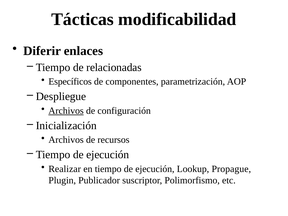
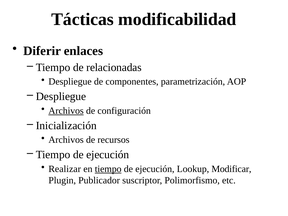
Específicos at (70, 82): Específicos -> Despliegue
tiempo at (108, 169) underline: none -> present
Propague: Propague -> Modificar
